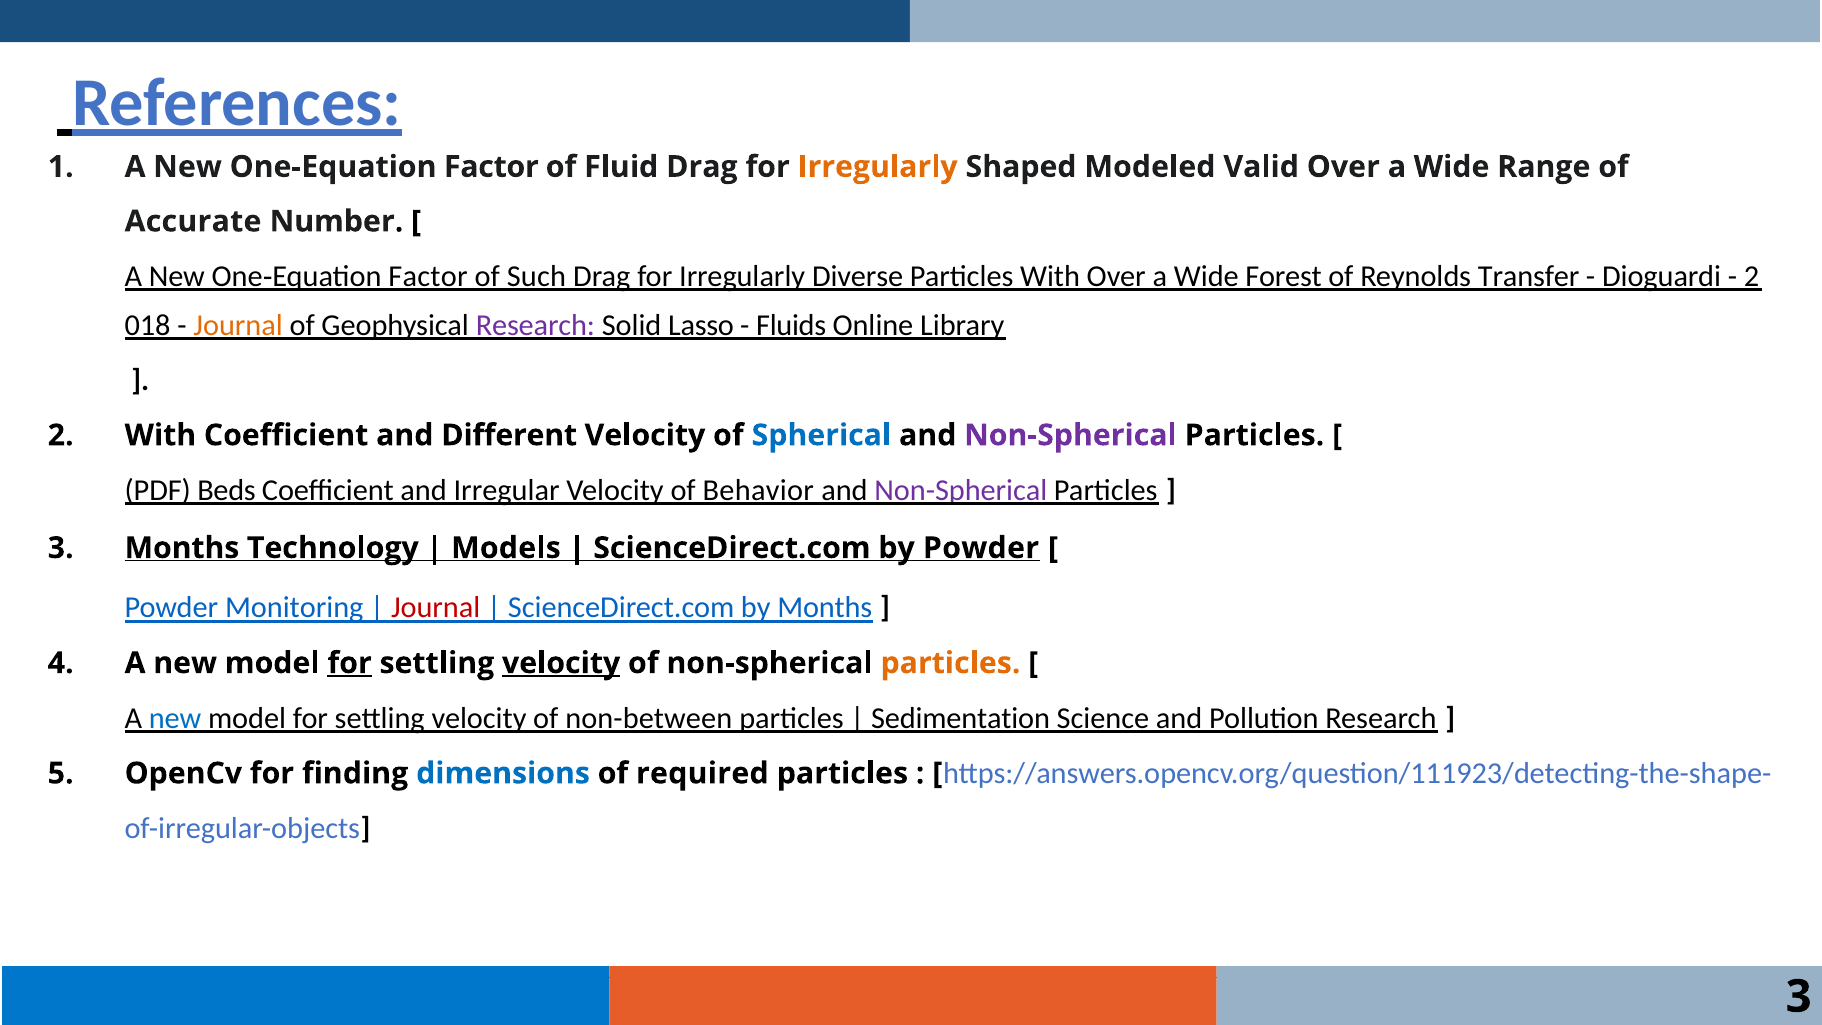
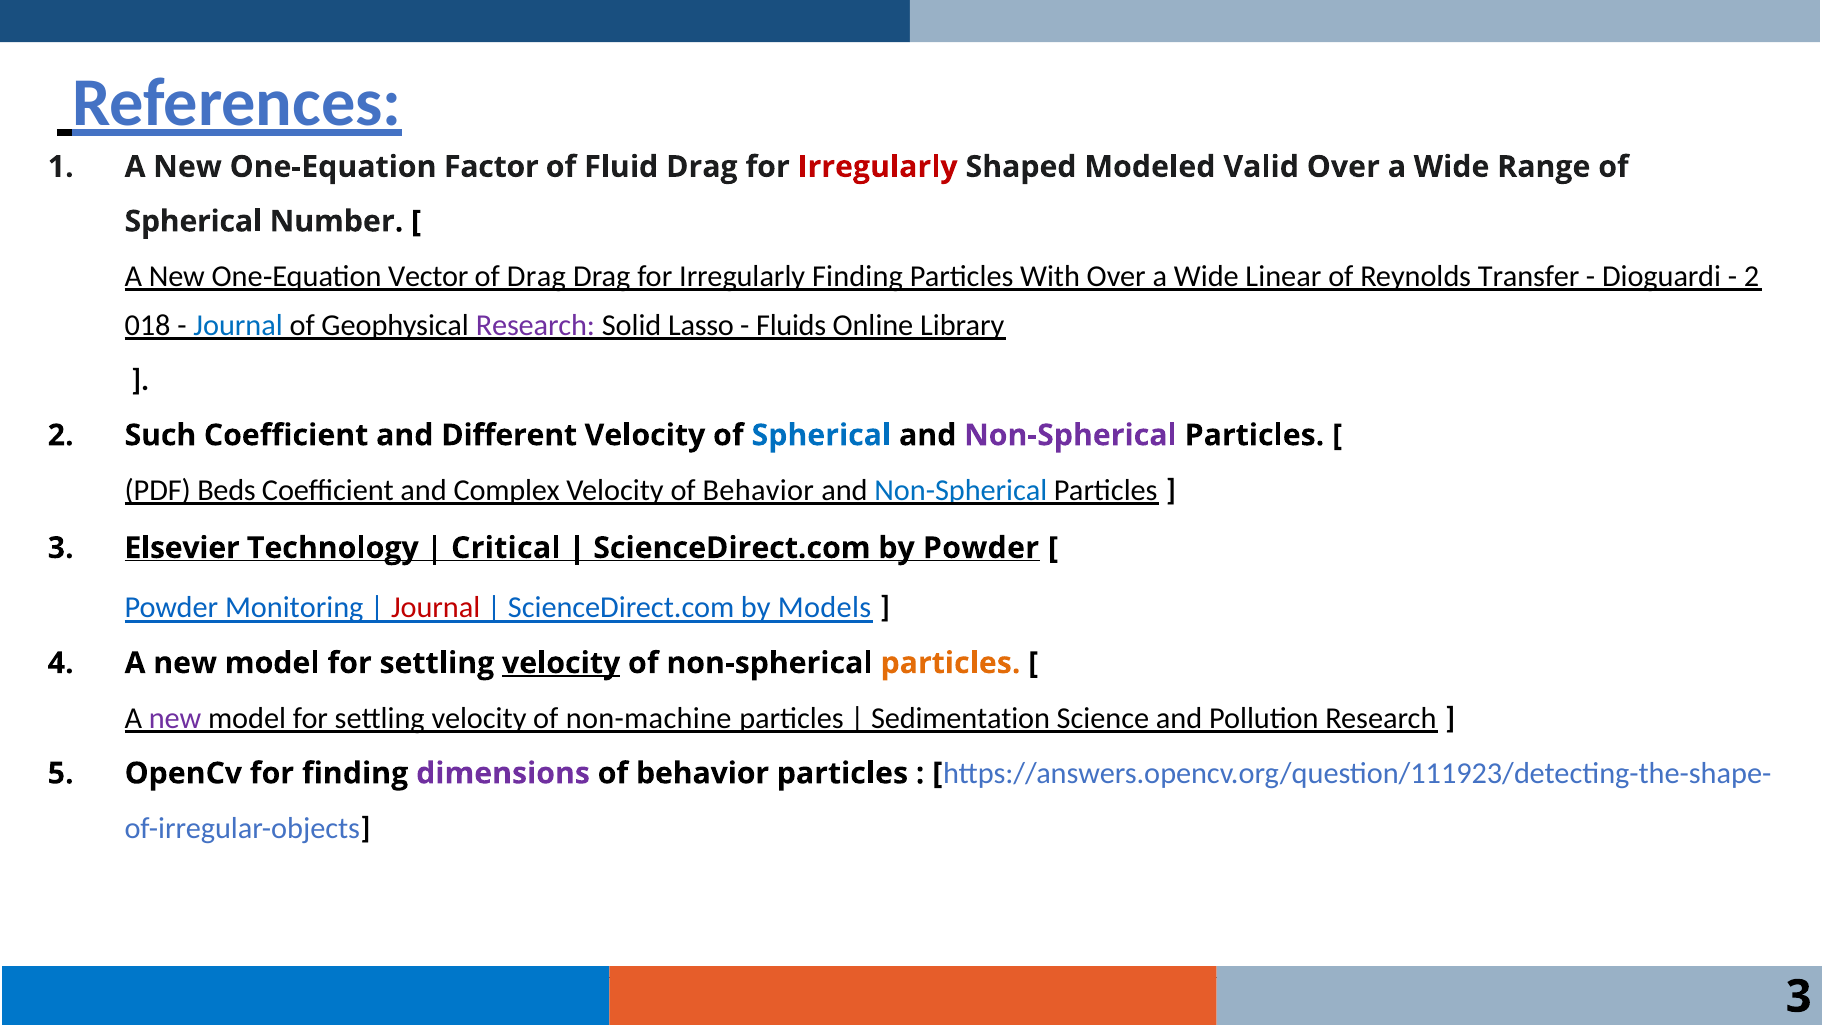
Irregularly at (878, 167) colour: orange -> red
Accurate at (193, 221): Accurate -> Spherical
Factor at (428, 276): Factor -> Vector
of Such: Such -> Drag
Irregularly Diverse: Diverse -> Finding
Forest: Forest -> Linear
Journal at (238, 325) colour: orange -> blue
With at (160, 435): With -> Such
Irregular: Irregular -> Complex
Non-Spherical at (961, 490) colour: purple -> blue
3 Months: Months -> Elsevier
Models: Models -> Critical
by Months: Months -> Models
for at (350, 663) underline: present -> none
new at (175, 718) colour: blue -> purple
non-between: non-between -> non-machine
dimensions colour: blue -> purple
required at (702, 773): required -> behavior
